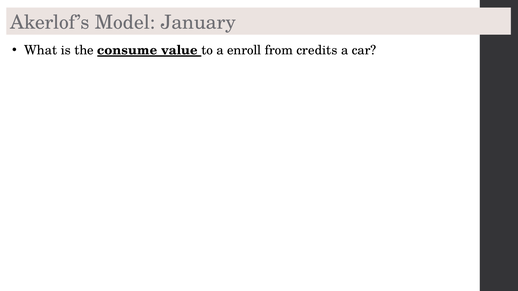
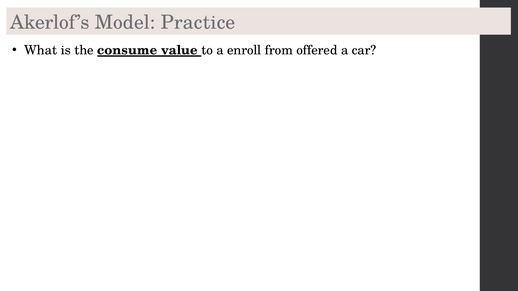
January: January -> Practice
credits: credits -> offered
